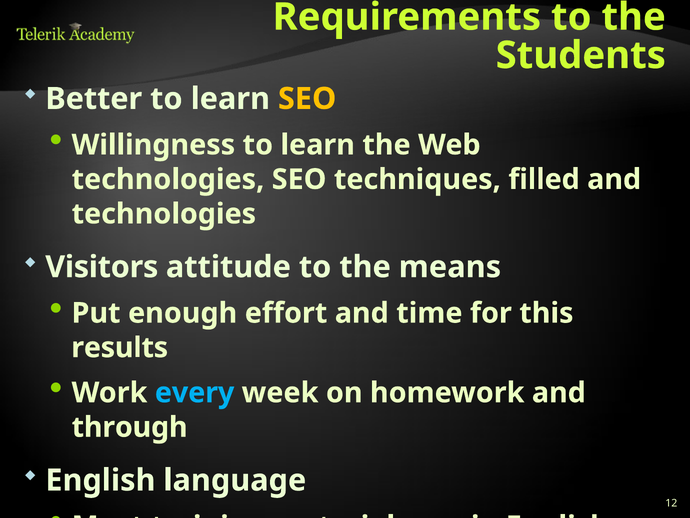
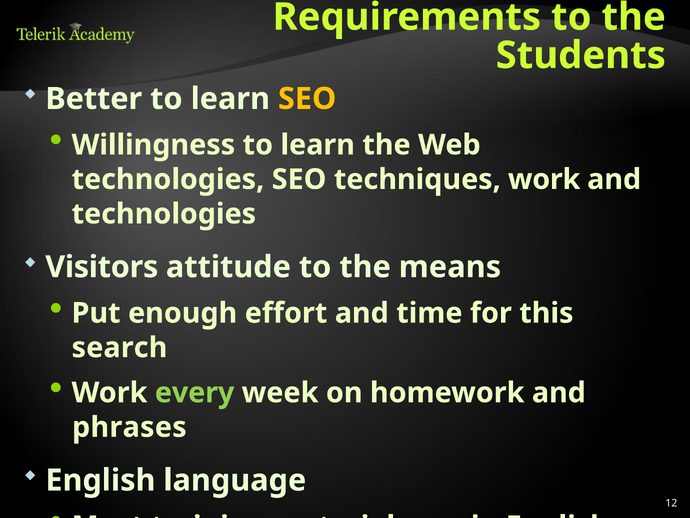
techniques filled: filled -> work
results: results -> search
every colour: light blue -> light green
through: through -> phrases
